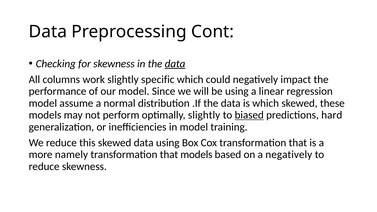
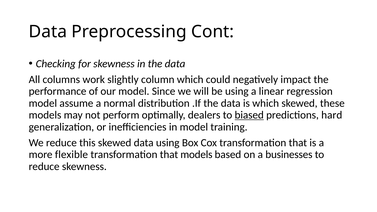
data at (175, 64) underline: present -> none
specific: specific -> column
optimally slightly: slightly -> dealers
namely: namely -> flexible
a negatively: negatively -> businesses
